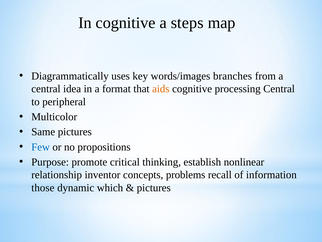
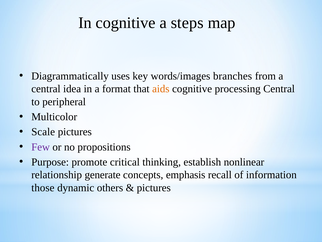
Same: Same -> Scale
Few colour: blue -> purple
inventor: inventor -> generate
problems: problems -> emphasis
which: which -> others
